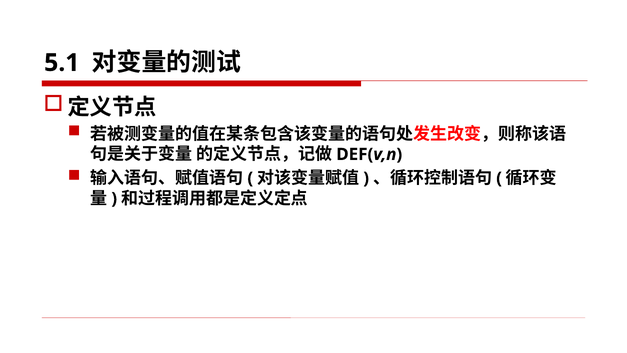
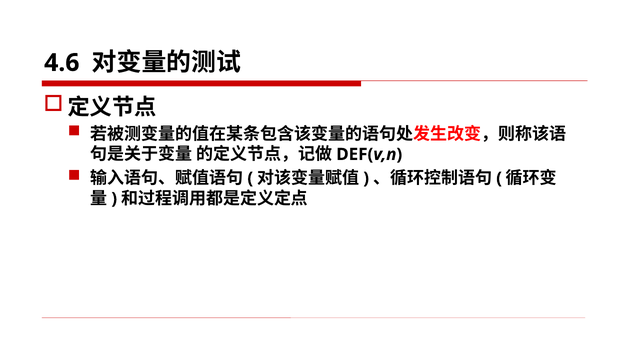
5.1: 5.1 -> 4.6
